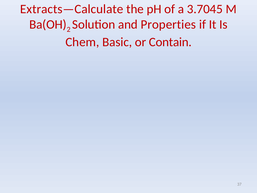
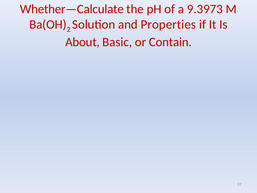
Extracts—Calculate: Extracts—Calculate -> Whether—Calculate
3.7045: 3.7045 -> 9.3973
Chem: Chem -> About
